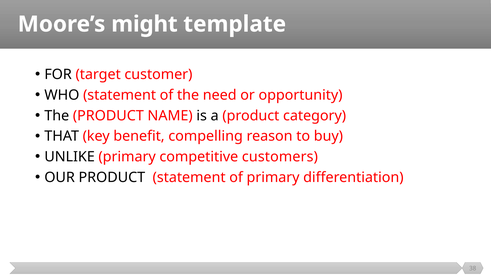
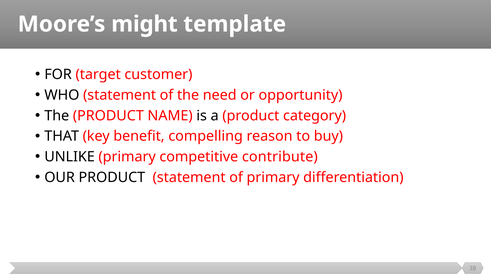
customers: customers -> contribute
